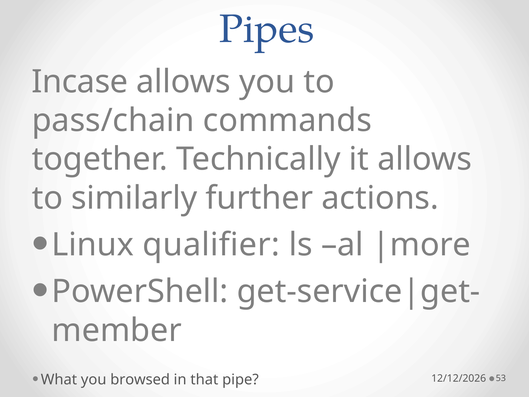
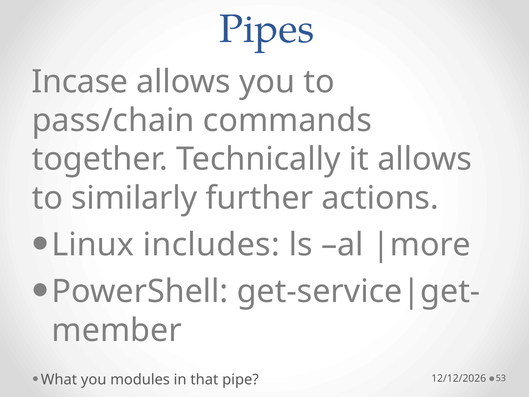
qualifier: qualifier -> includes
browsed: browsed -> modules
